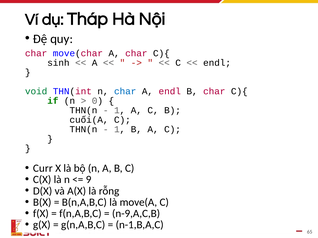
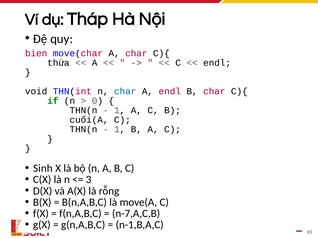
char at (36, 54): char -> bien
sinh: sinh -> thừa
void colour: green -> black
Curr: Curr -> Sinh
9: 9 -> 3
n-9,A,C,B: n-9,A,C,B -> n-7,A,C,B
